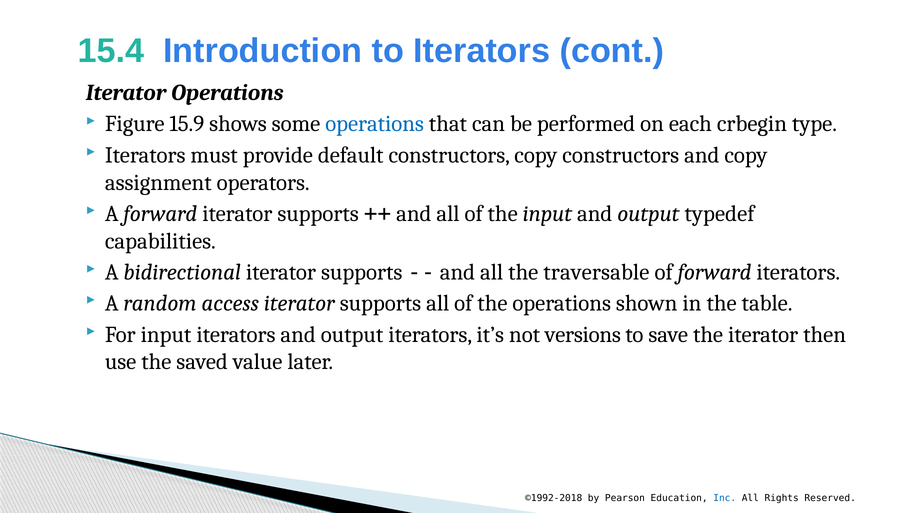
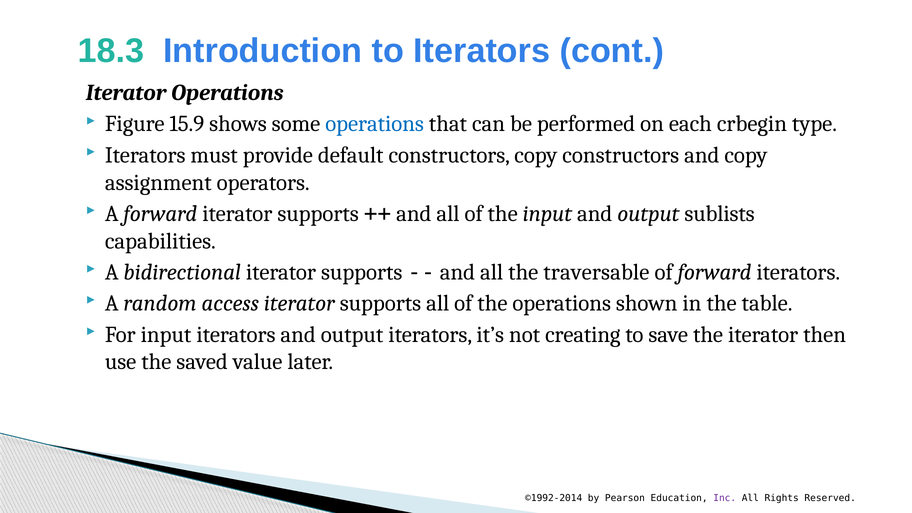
15.4: 15.4 -> 18.3
typedef: typedef -> sublists
versions: versions -> creating
©1992-2018: ©1992-2018 -> ©1992-2014
Inc colour: blue -> purple
